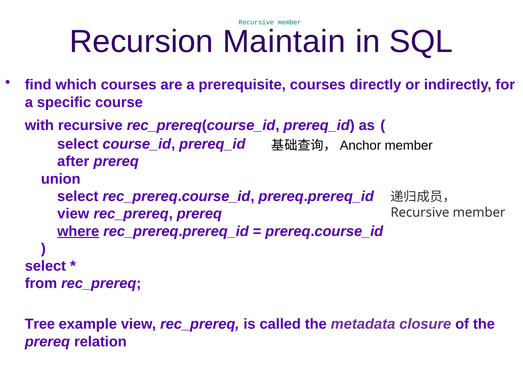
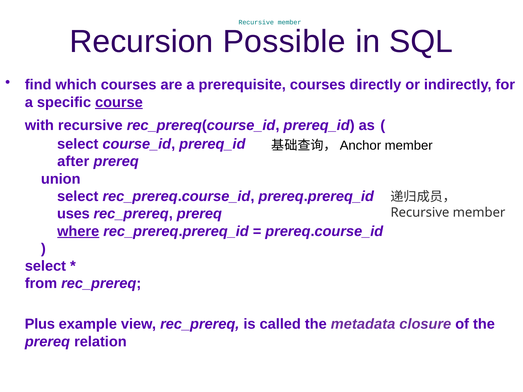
Maintain: Maintain -> Possible
course underline: none -> present
view at (73, 214): view -> uses
Tree: Tree -> Plus
